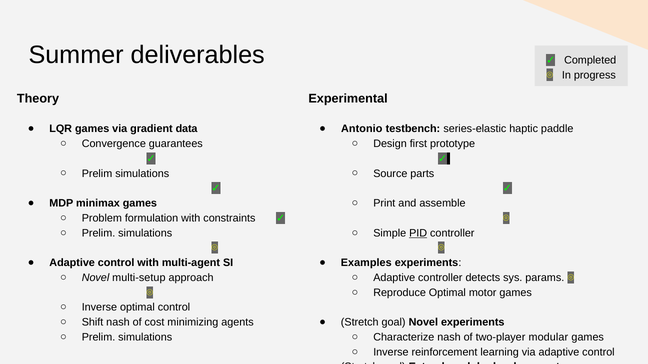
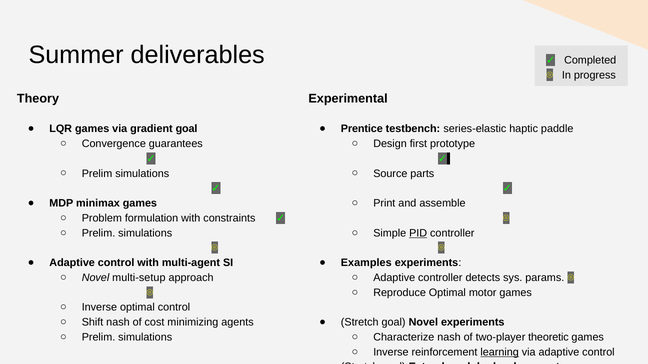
gradient data: data -> goal
Antonio: Antonio -> Prentice
two-player modular: modular -> theoretic
learning underline: none -> present
